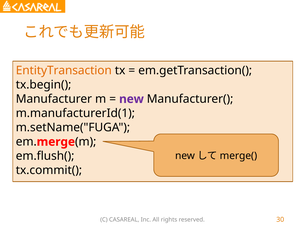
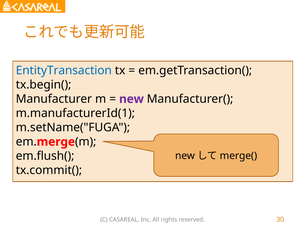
EntityTransaction colour: orange -> blue
